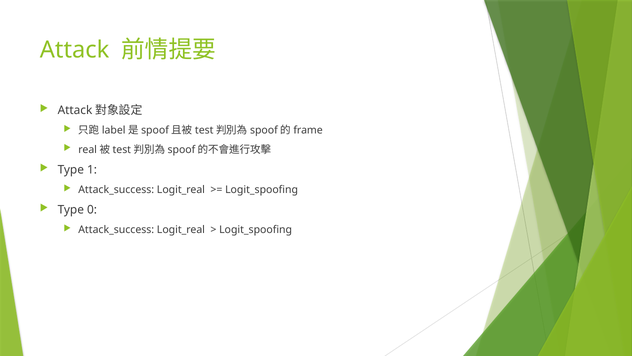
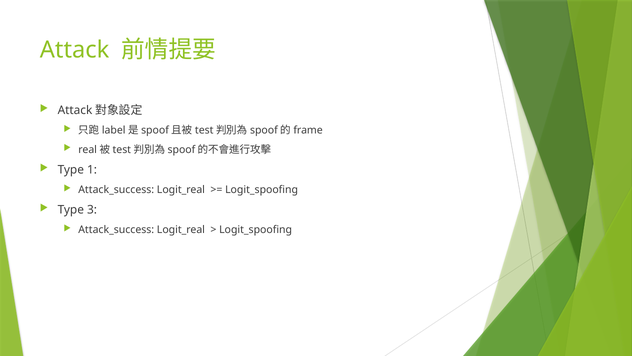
0: 0 -> 3
